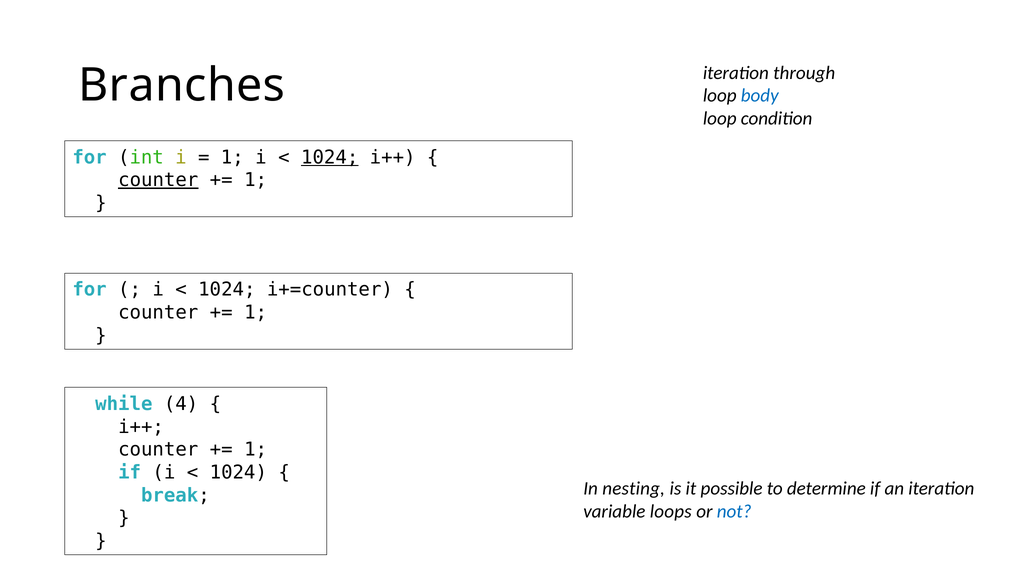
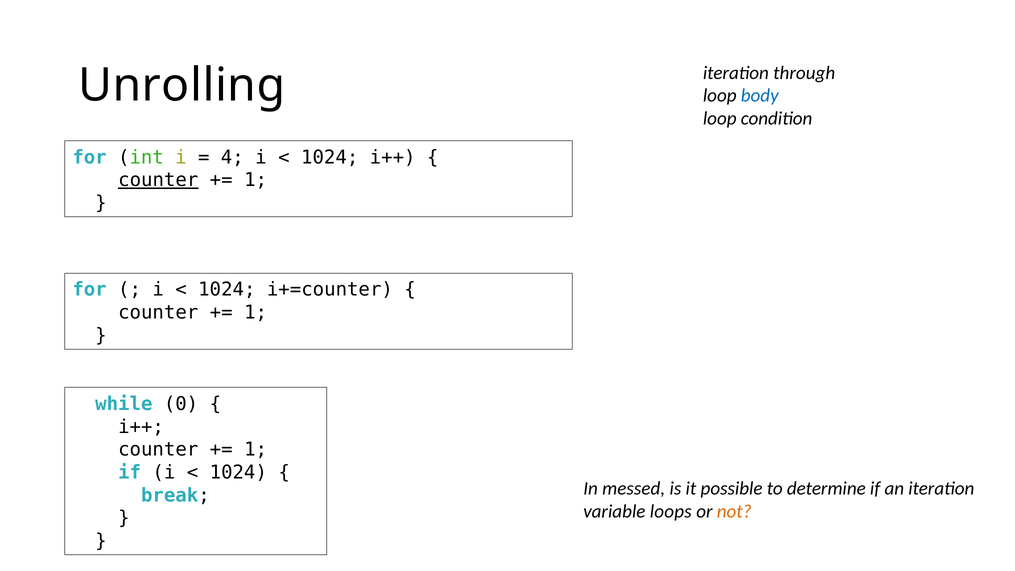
Branches: Branches -> Unrolling
1 at (232, 157): 1 -> 4
1024 at (330, 157) underline: present -> none
4: 4 -> 0
nesting: nesting -> messed
not colour: blue -> orange
